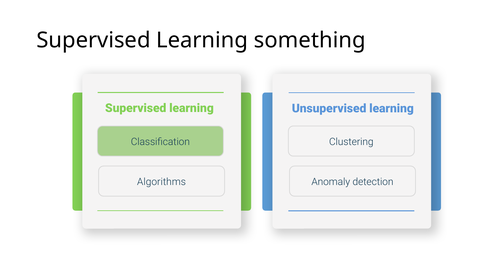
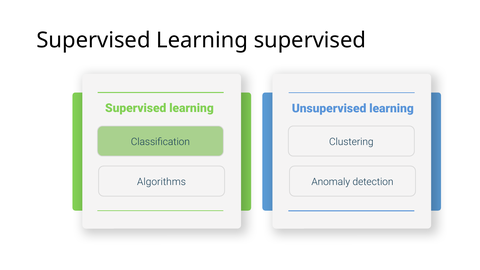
Learning something: something -> supervised
